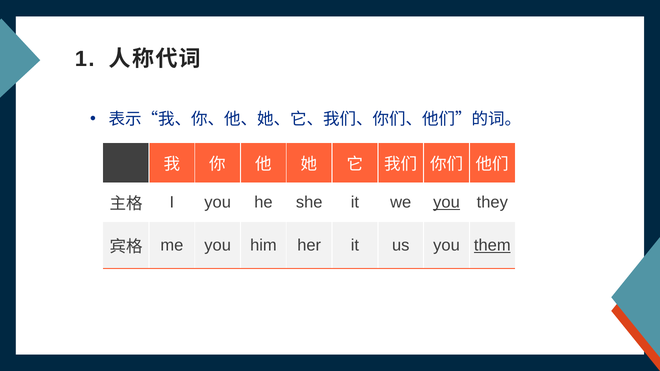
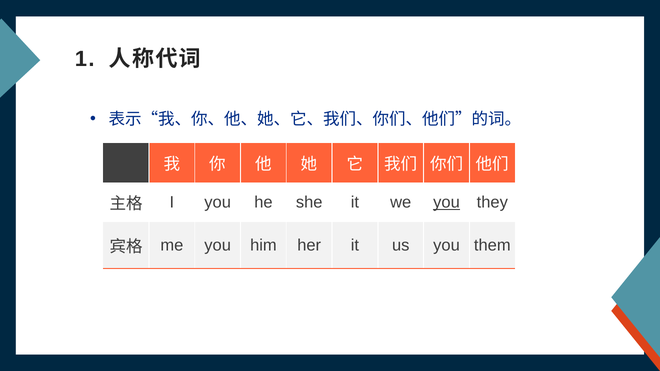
them underline: present -> none
